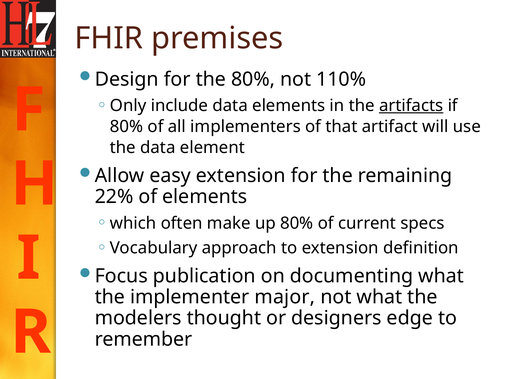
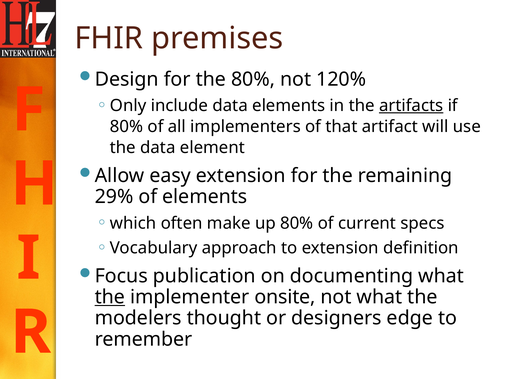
110%: 110% -> 120%
22%: 22% -> 29%
the at (110, 297) underline: none -> present
major: major -> onsite
